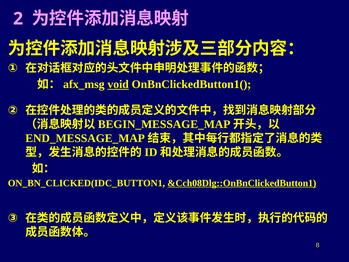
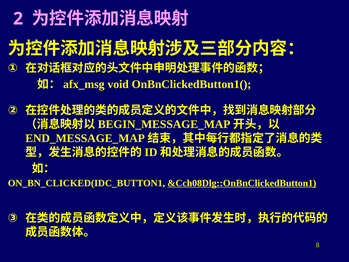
void underline: present -> none
